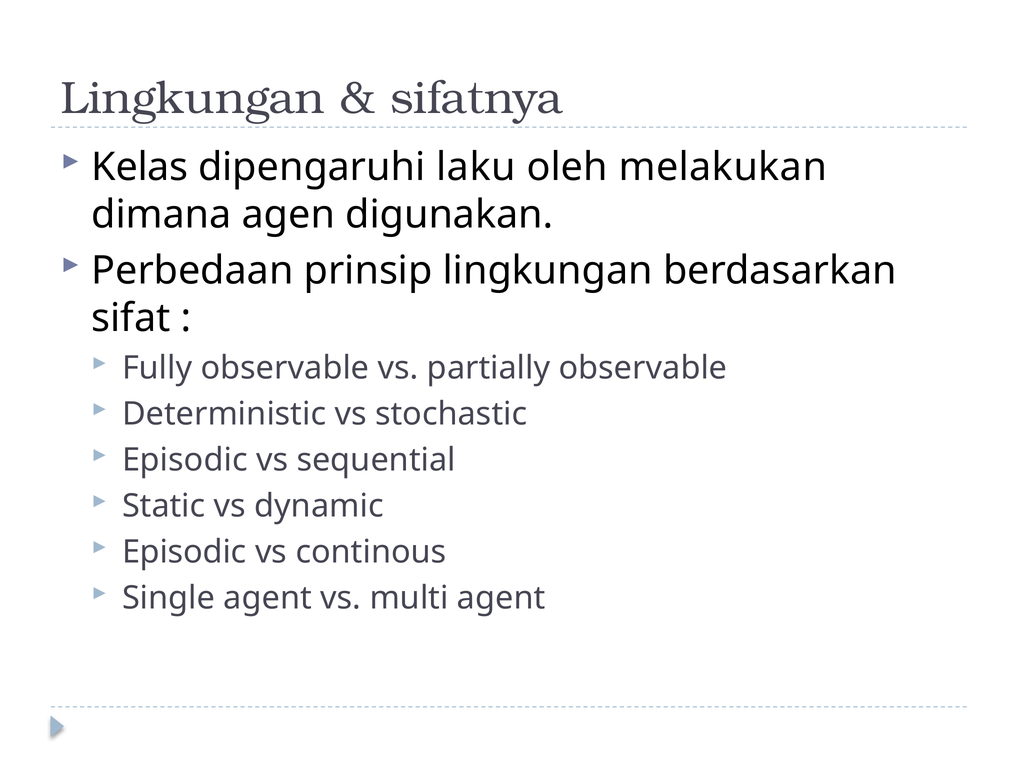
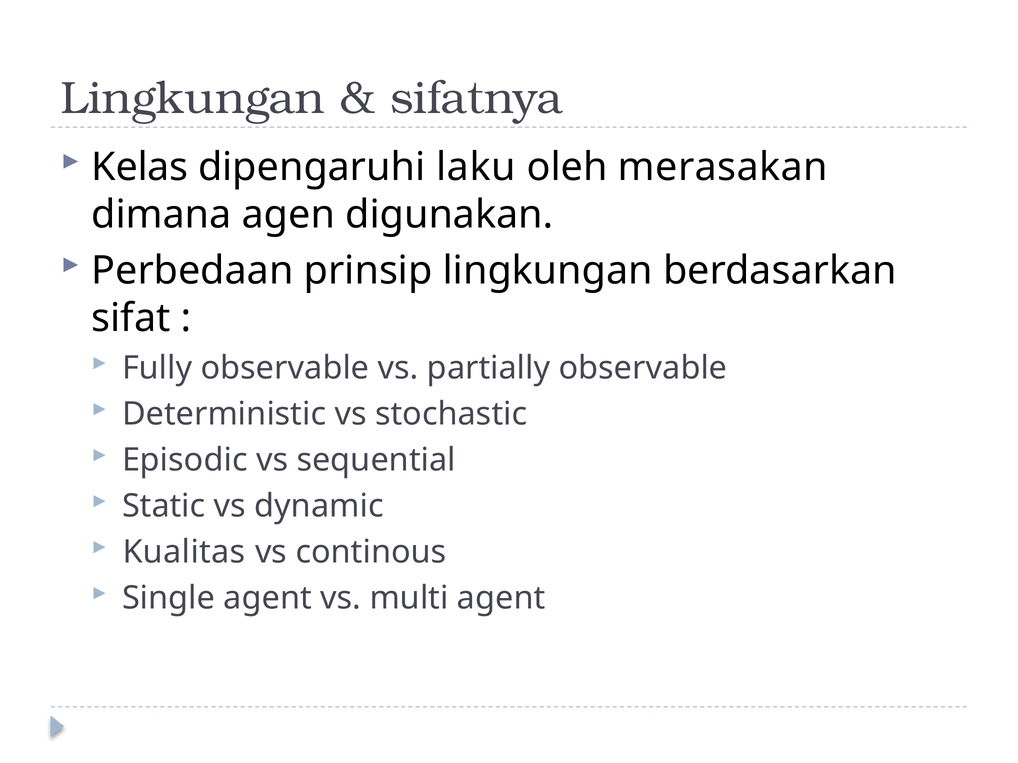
melakukan: melakukan -> merasakan
Episodic at (184, 552): Episodic -> Kualitas
